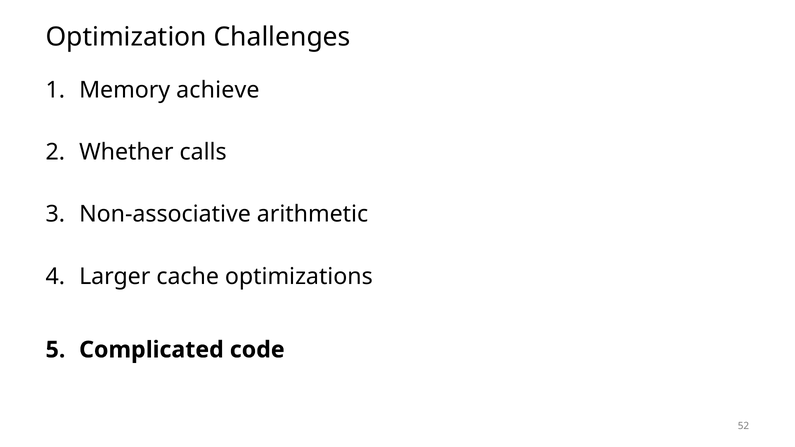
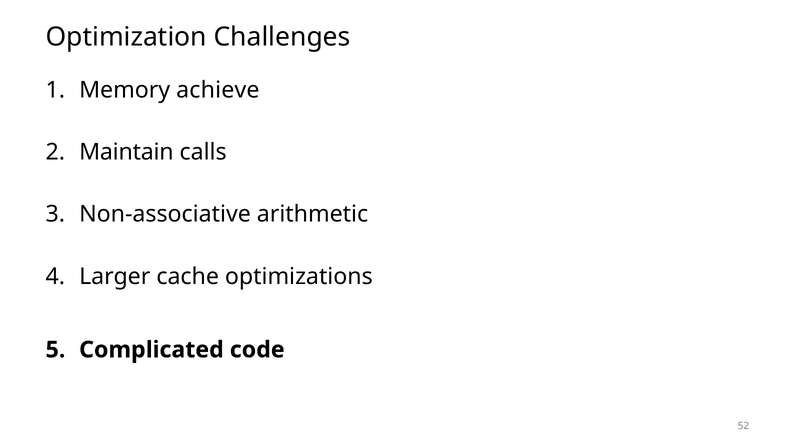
Whether: Whether -> Maintain
